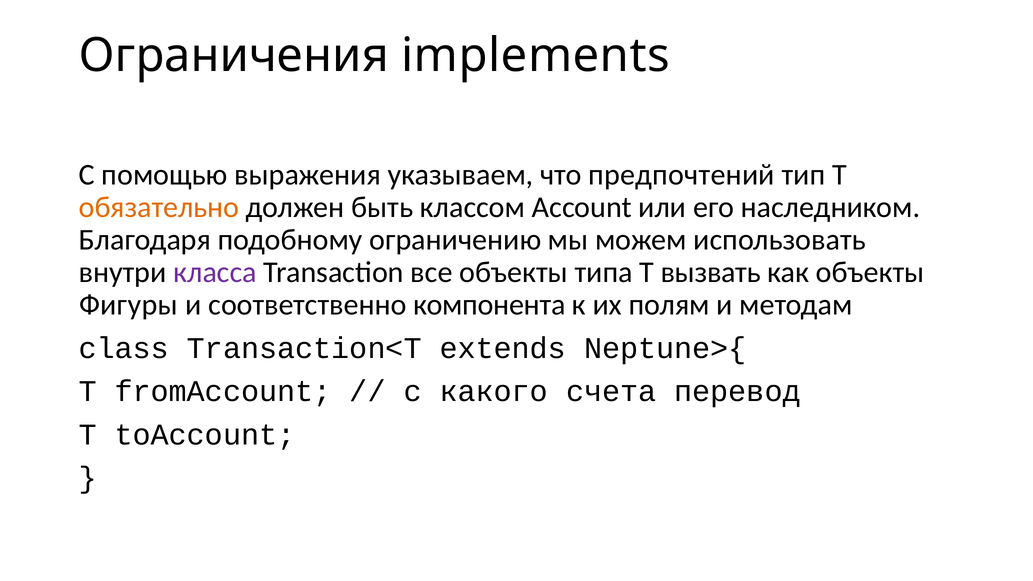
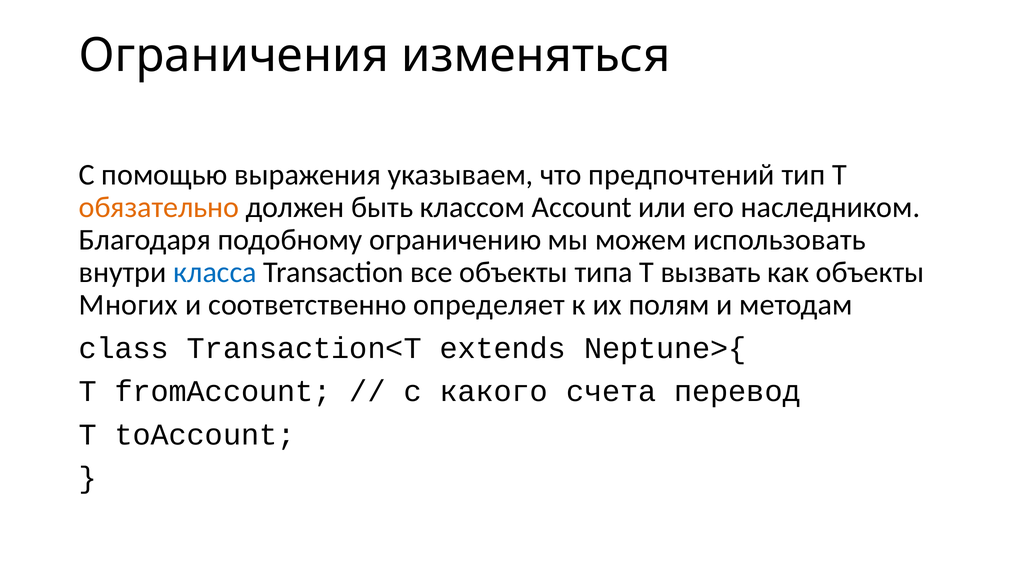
implements: implements -> изменяться
класса colour: purple -> blue
Фигуры: Фигуры -> Многих
компонента: компонента -> определяет
